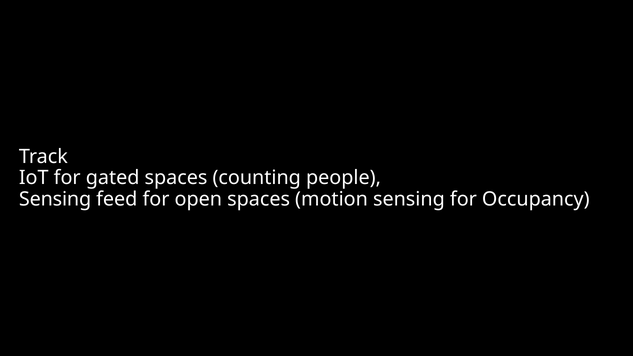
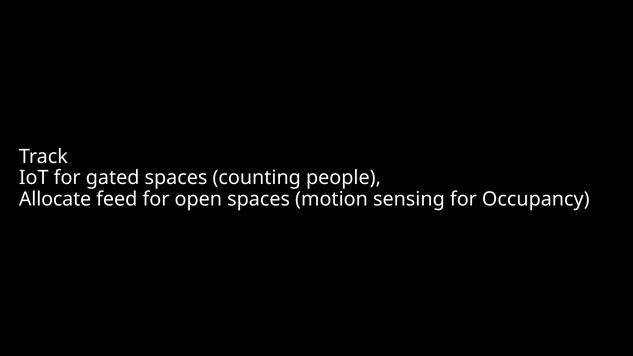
Sensing at (55, 199): Sensing -> Allocate
